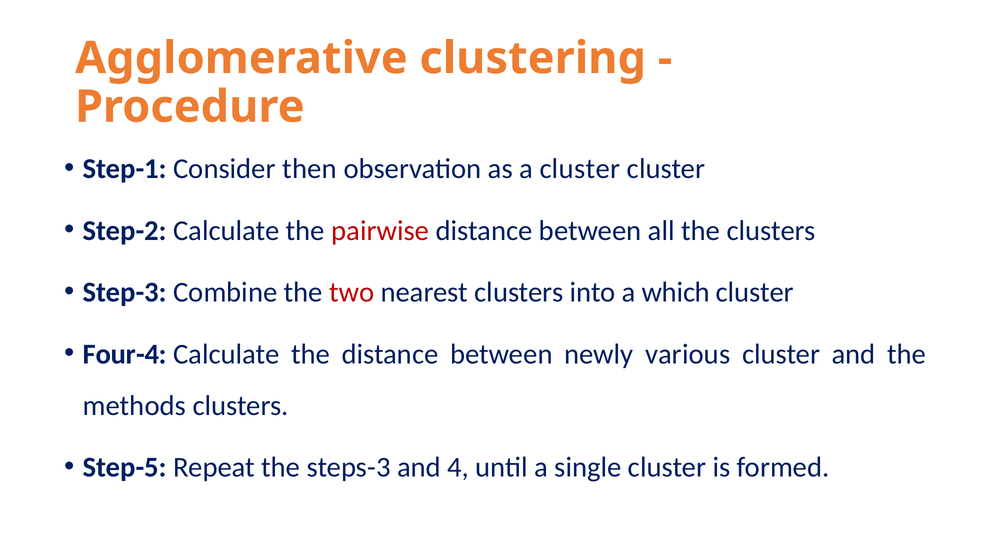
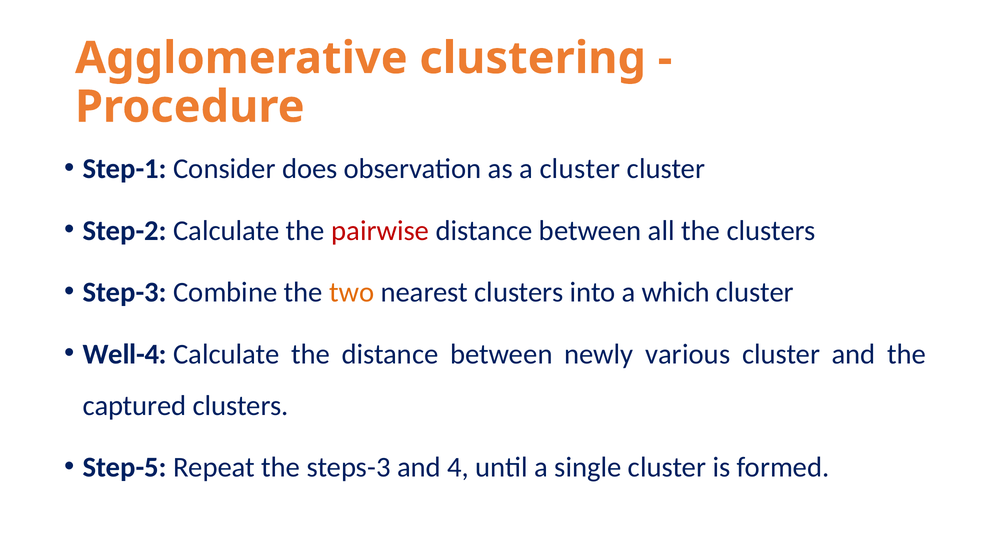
then: then -> does
two colour: red -> orange
Four-4: Four-4 -> Well-4
methods: methods -> captured
